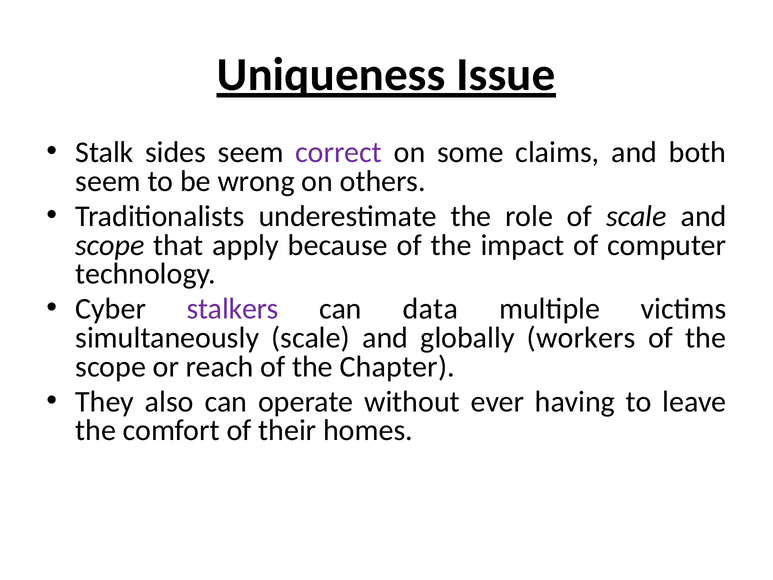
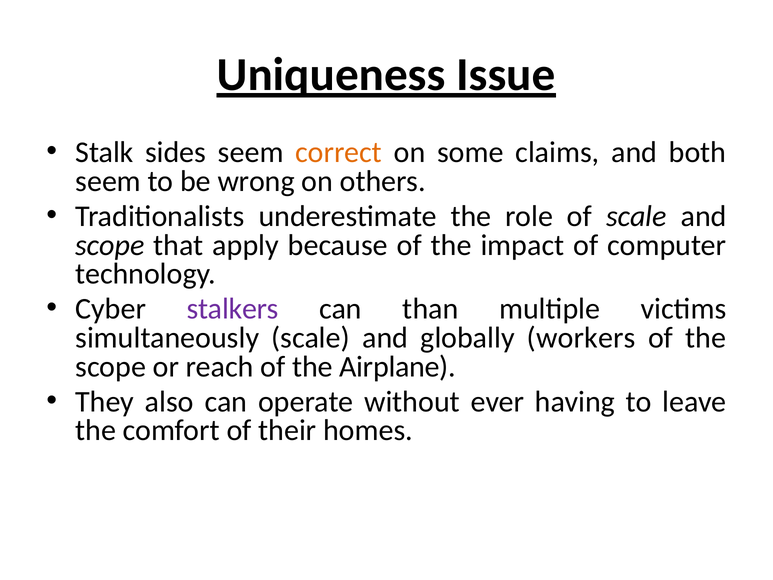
correct colour: purple -> orange
data: data -> than
Chapter: Chapter -> Airplane
